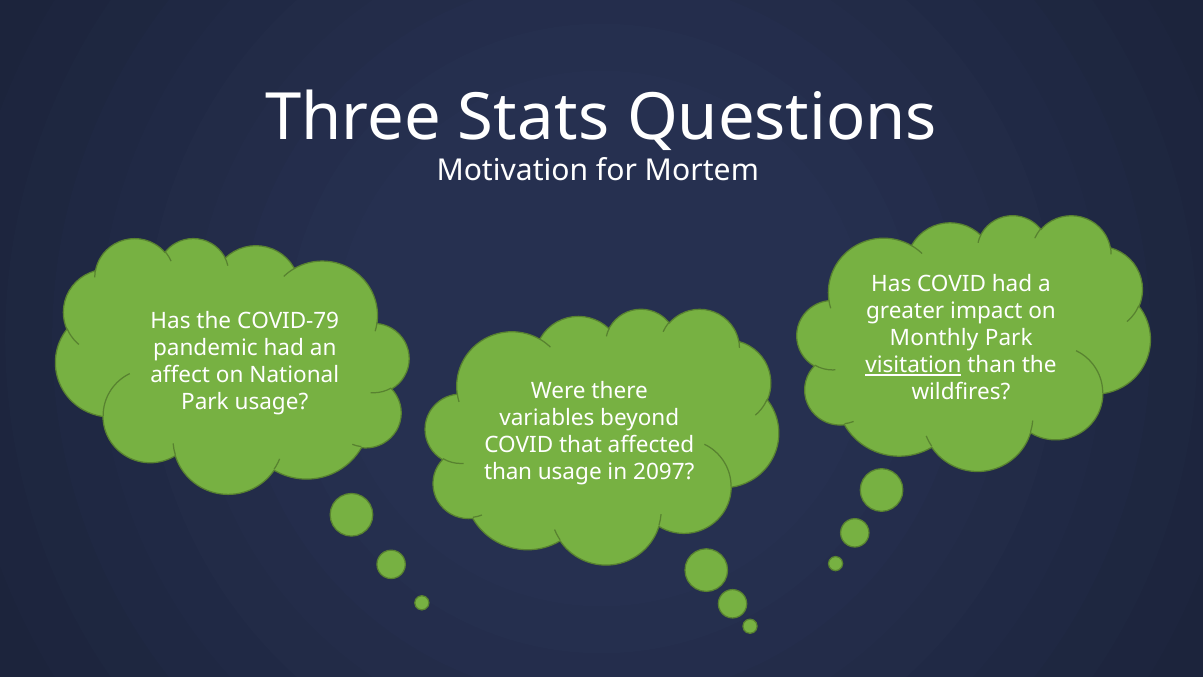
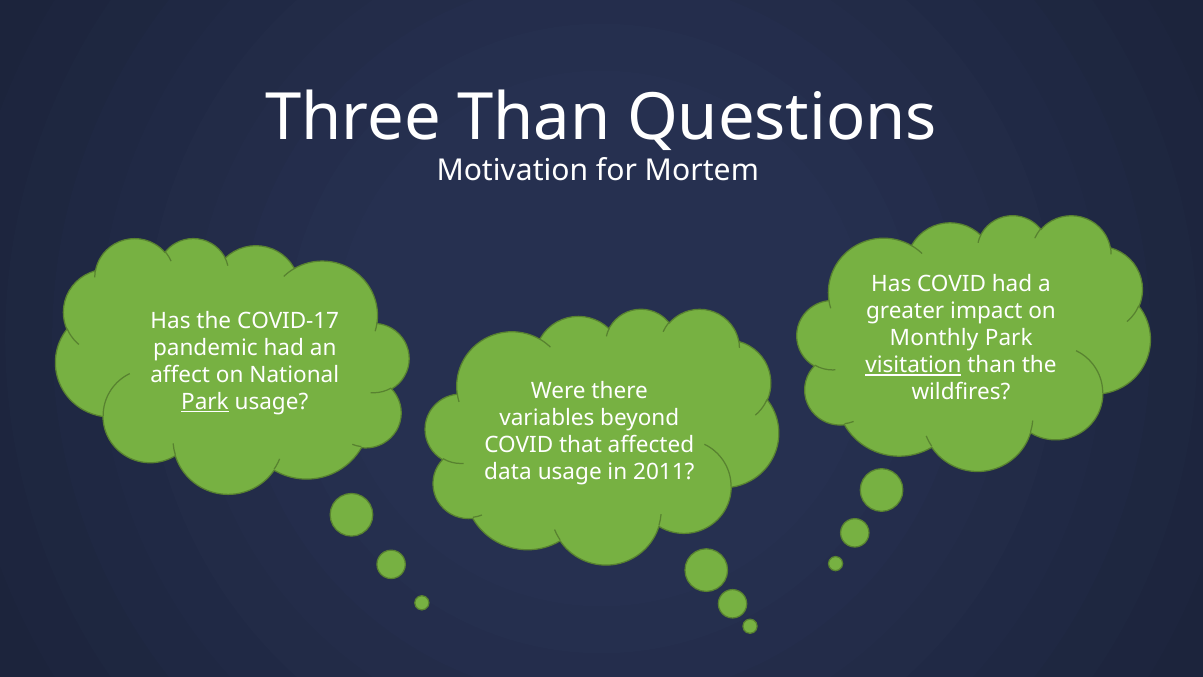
Three Stats: Stats -> Than
COVID-79: COVID-79 -> COVID-17
Park at (205, 402) underline: none -> present
than at (508, 472): than -> data
2097: 2097 -> 2011
